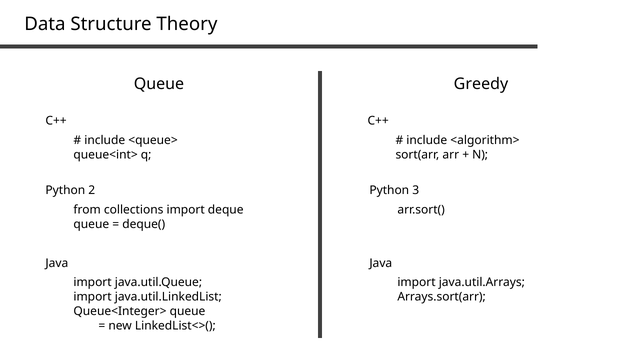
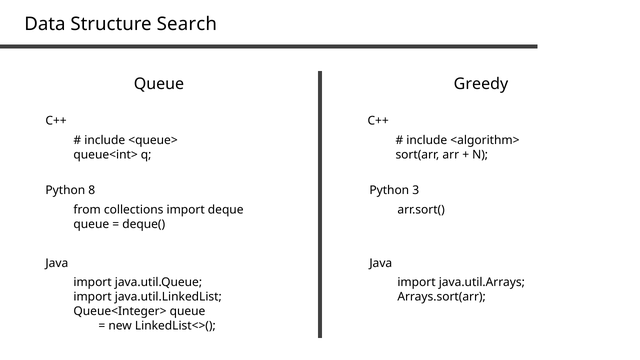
Theory: Theory -> Search
2: 2 -> 8
